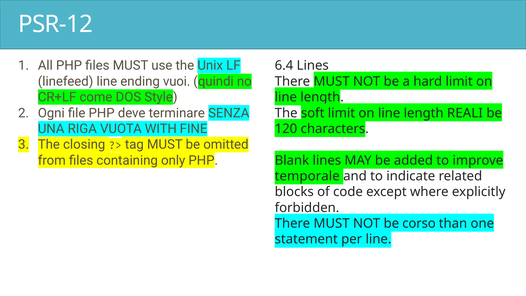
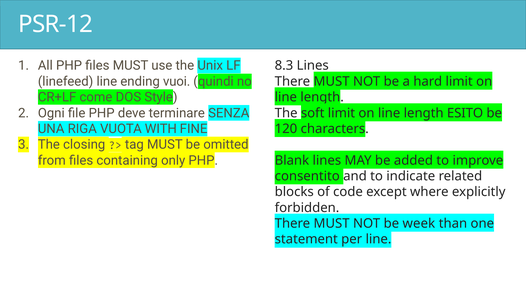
6.4: 6.4 -> 8.3
REALI: REALI -> ESITO
temporale: temporale -> consentito
corso: corso -> week
